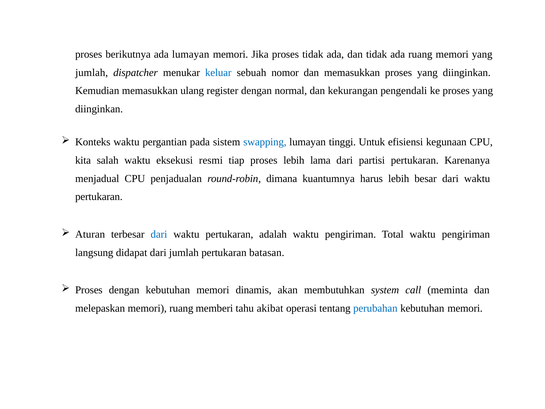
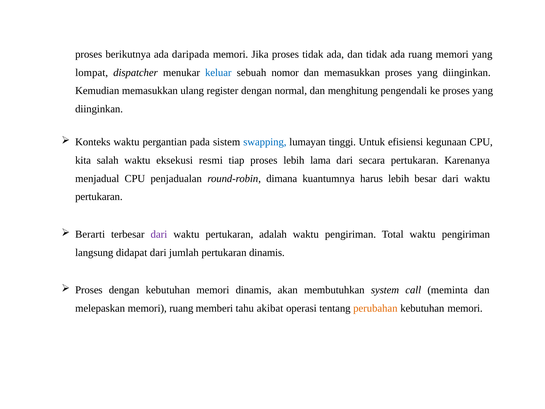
ada lumayan: lumayan -> daripada
jumlah at (92, 73): jumlah -> lompat
kekurangan: kekurangan -> menghitung
partisi: partisi -> secara
Aturan: Aturan -> Berarti
dari at (159, 234) colour: blue -> purple
pertukaran batasan: batasan -> dinamis
perubahan colour: blue -> orange
